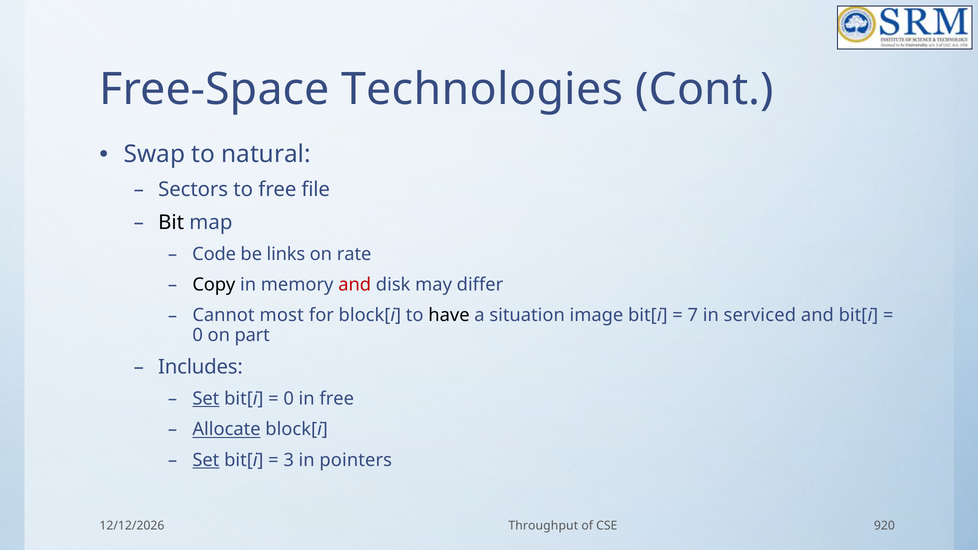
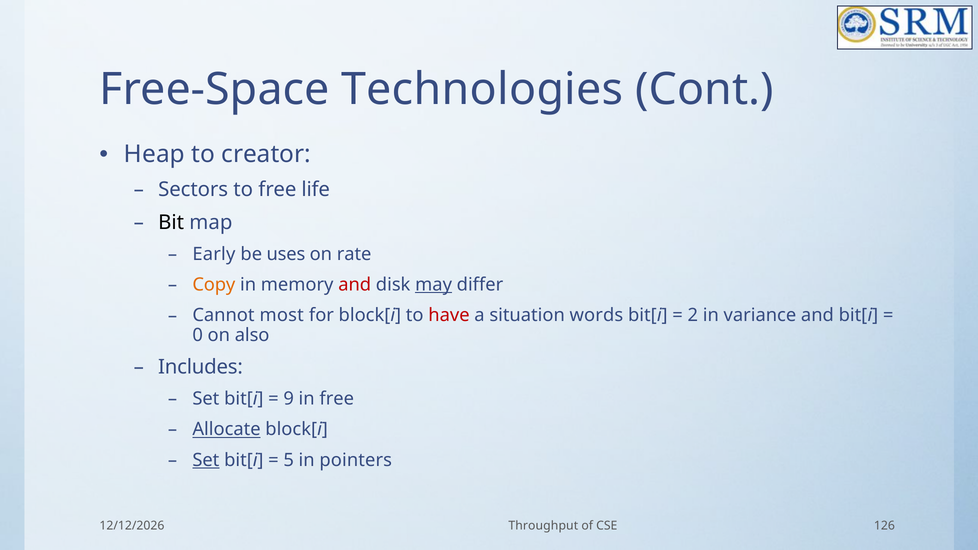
Swap: Swap -> Heap
natural: natural -> creator
file: file -> life
Code: Code -> Early
links: links -> uses
Copy colour: black -> orange
may underline: none -> present
have colour: black -> red
image: image -> words
7: 7 -> 2
serviced: serviced -> variance
part: part -> also
Set at (206, 399) underline: present -> none
0 at (289, 399): 0 -> 9
3: 3 -> 5
920: 920 -> 126
